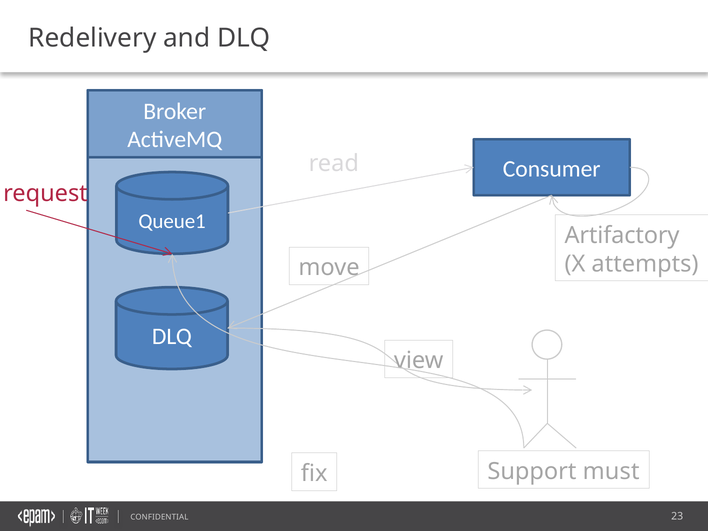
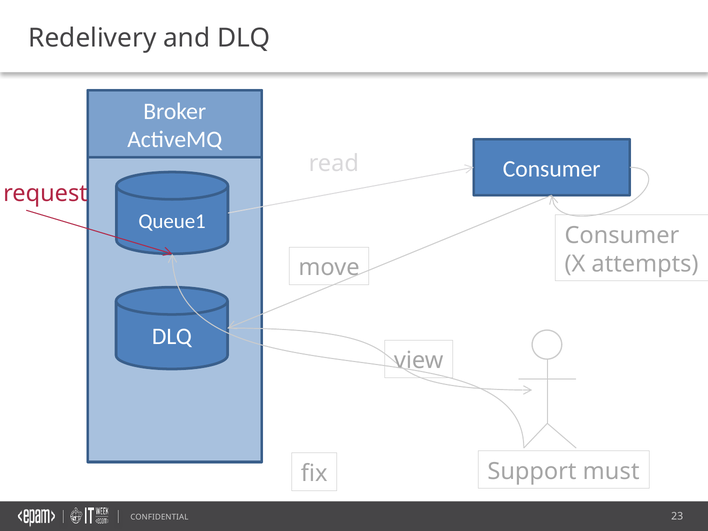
Artifactory at (622, 235): Artifactory -> Consumer
